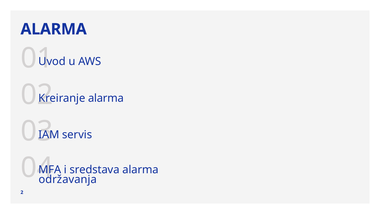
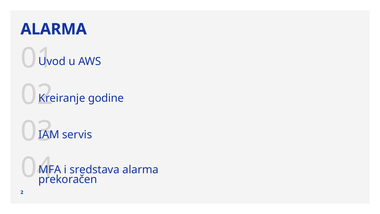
Kreiranje alarma: alarma -> godine
održavanja: održavanja -> prekoračen
